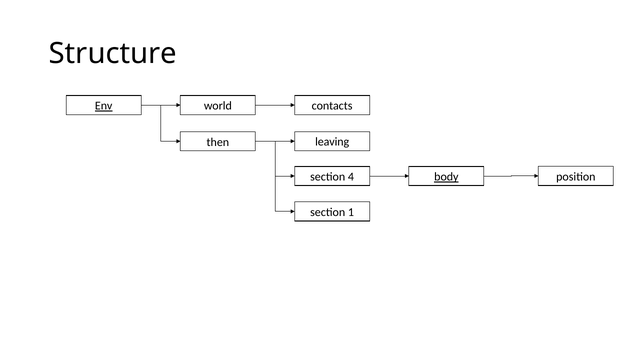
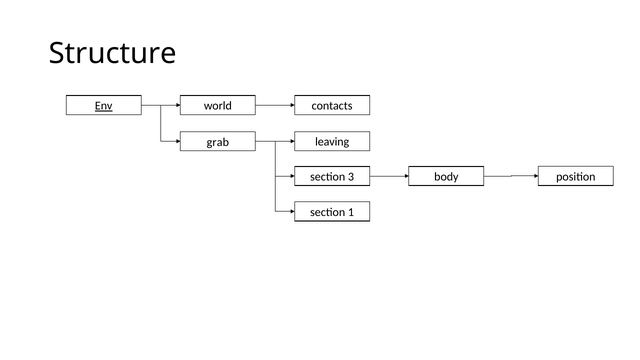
then: then -> grab
4: 4 -> 3
body underline: present -> none
